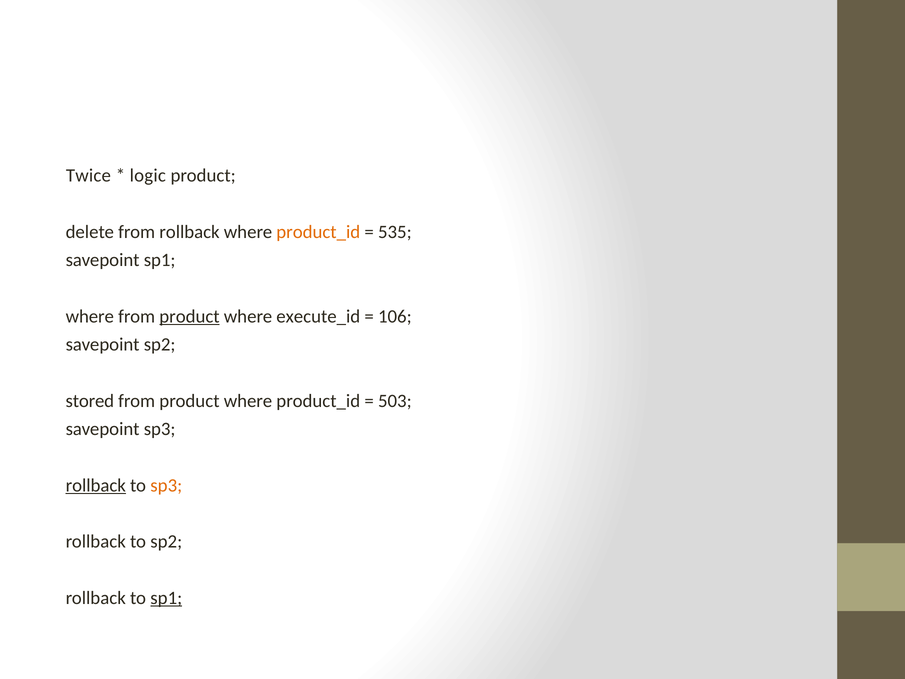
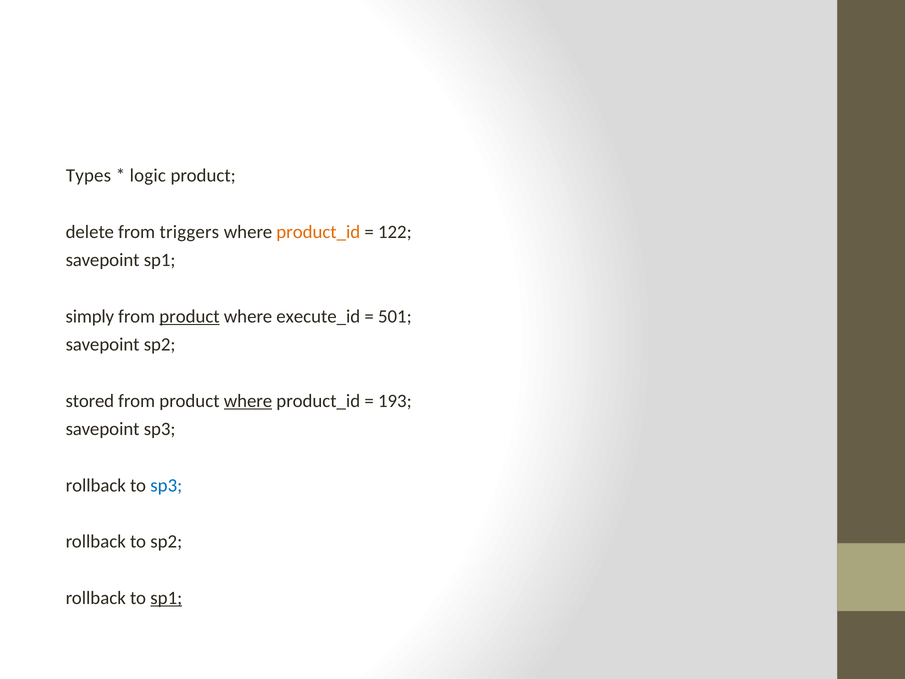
Twice: Twice -> Types
from rollback: rollback -> triggers
535: 535 -> 122
where at (90, 316): where -> simply
106: 106 -> 501
where at (248, 401) underline: none -> present
503: 503 -> 193
rollback at (96, 485) underline: present -> none
sp3 at (166, 485) colour: orange -> blue
